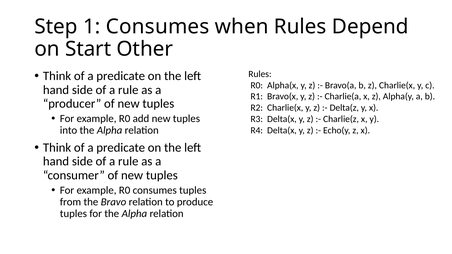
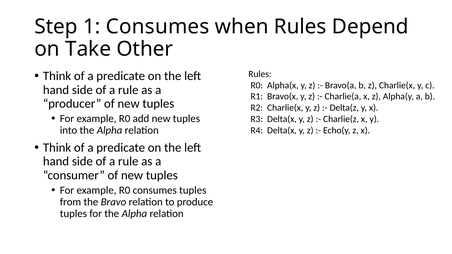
Start: Start -> Take
